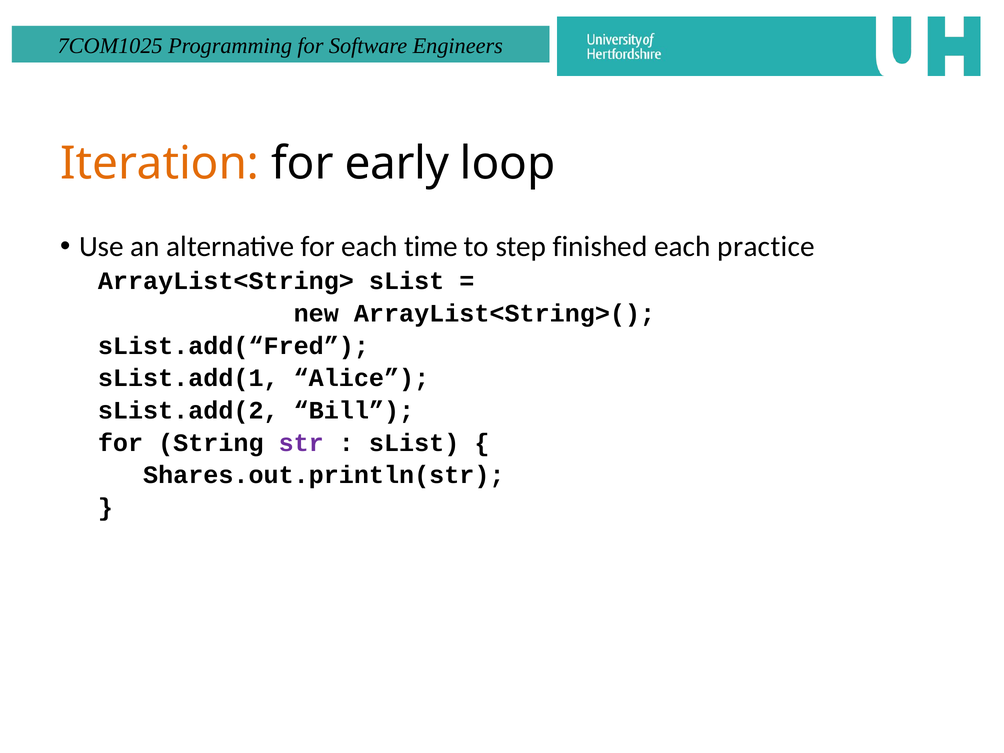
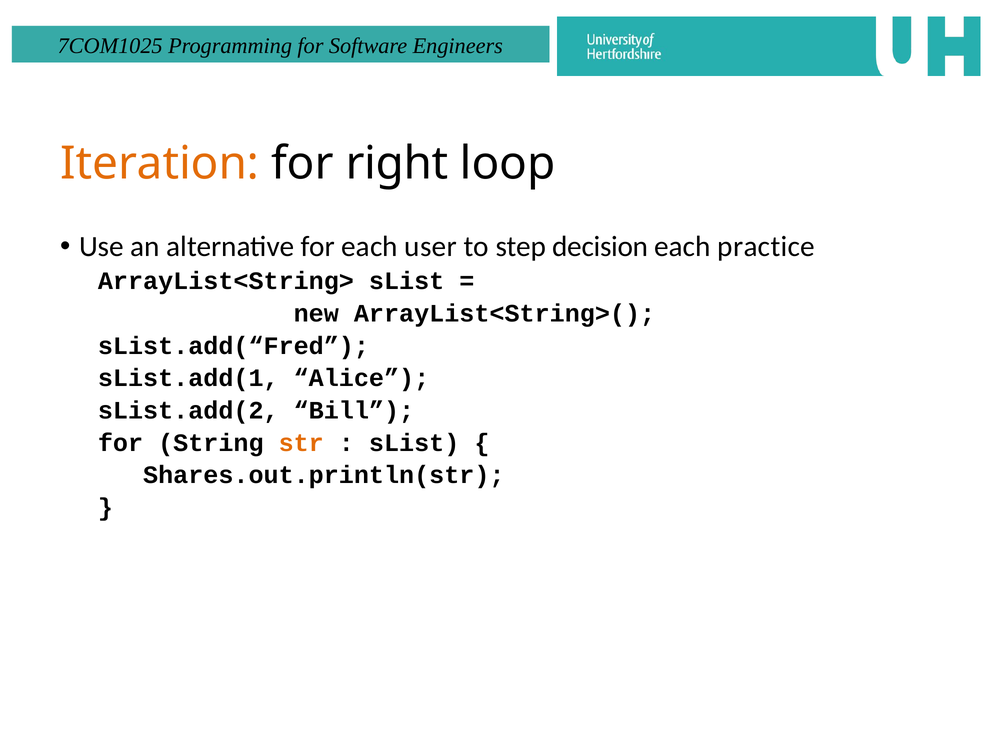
early: early -> right
time: time -> user
finished: finished -> decision
str colour: purple -> orange
